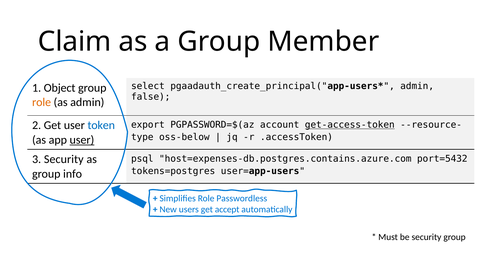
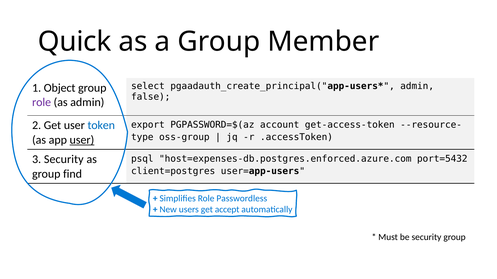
Claim: Claim -> Quick
role at (42, 103) colour: orange -> purple
get-access-token underline: present -> none
oss-below: oss-below -> oss-group
host=expenses-db.postgres.contains.azure.com: host=expenses-db.postgres.contains.azure.com -> host=expenses-db.postgres.enforced.azure.com
tokens=postgres: tokens=postgres -> client=postgres
info: info -> find
